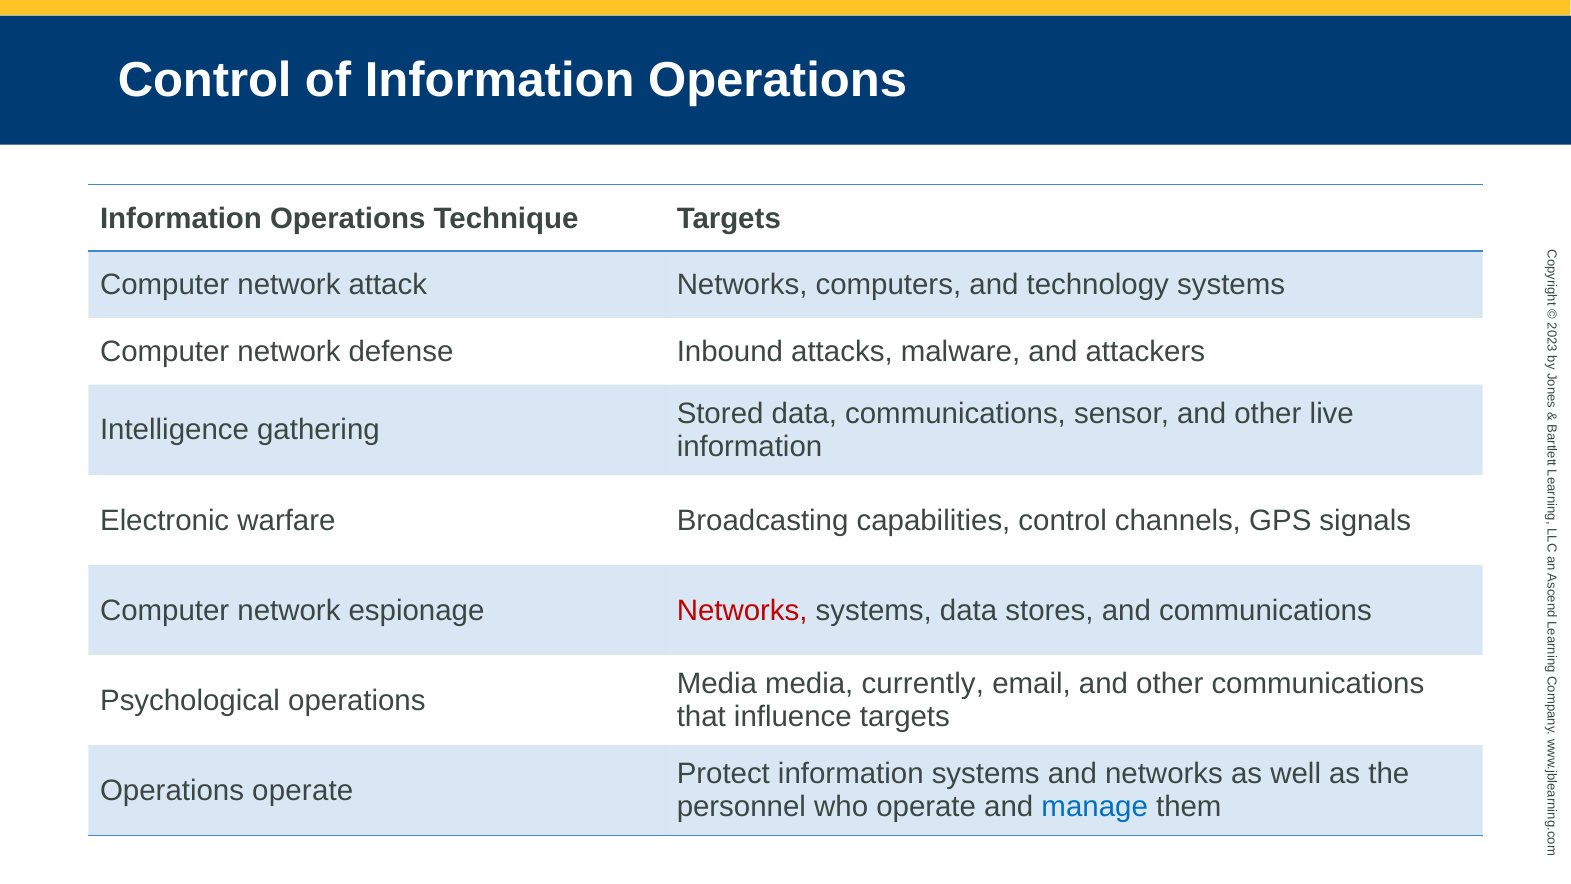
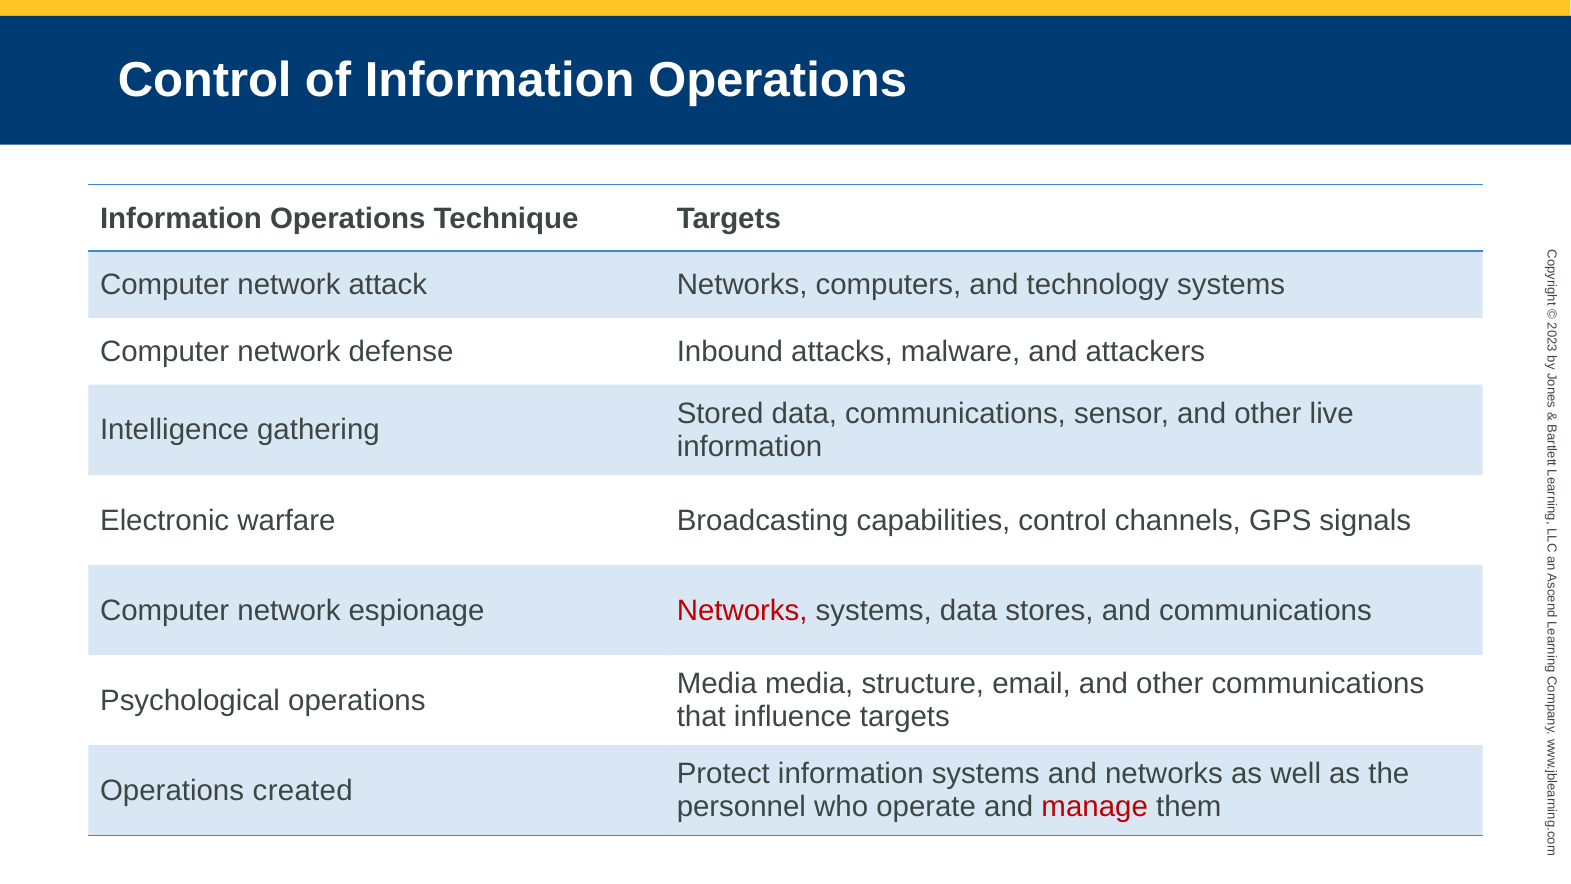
currently: currently -> structure
Operations operate: operate -> created
manage colour: blue -> red
